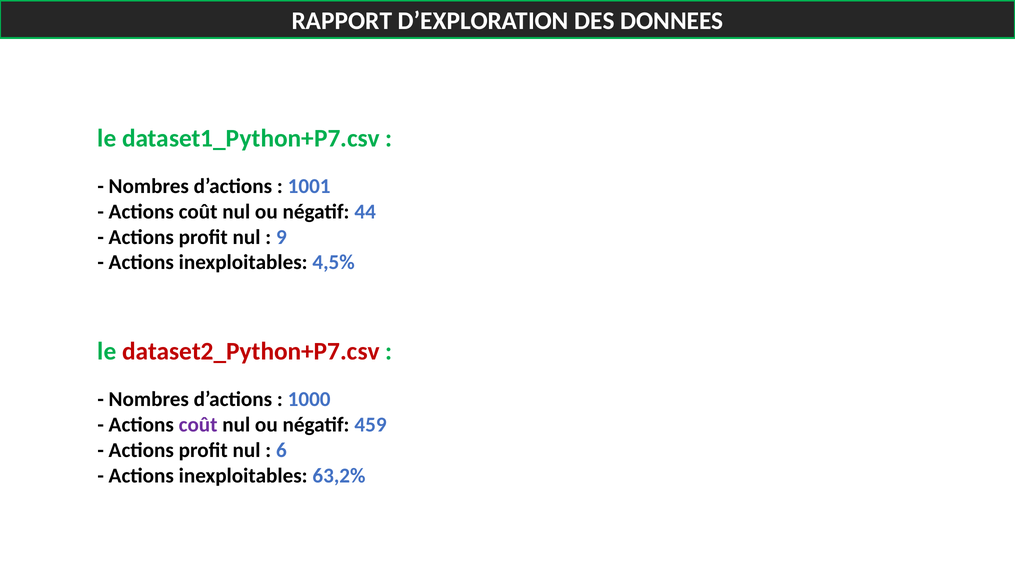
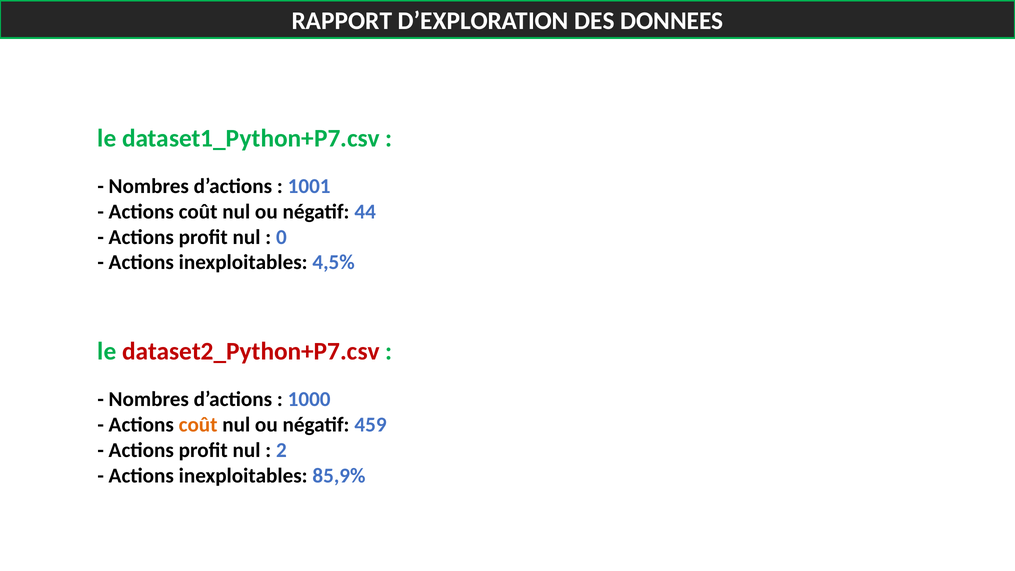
9: 9 -> 0
coût at (198, 425) colour: purple -> orange
6: 6 -> 2
63,2%: 63,2% -> 85,9%
